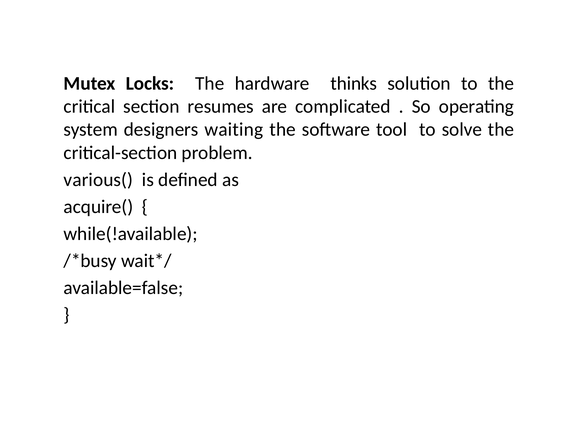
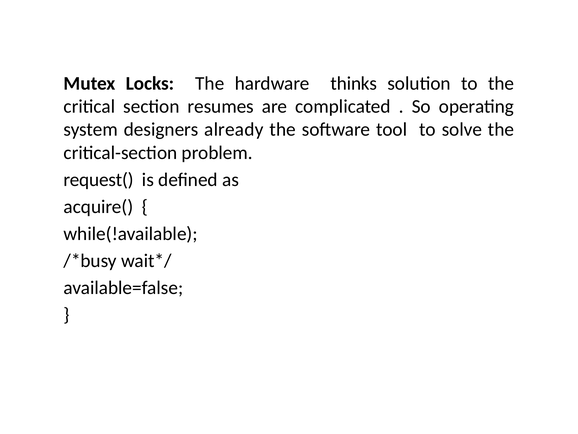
waiting: waiting -> already
various(: various( -> request(
